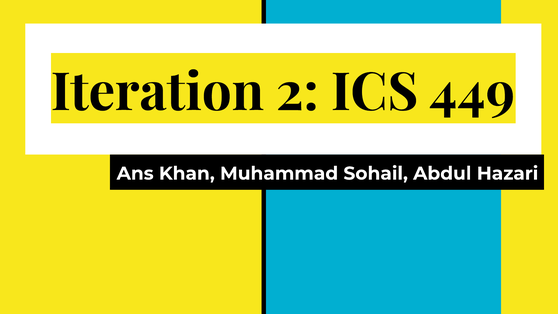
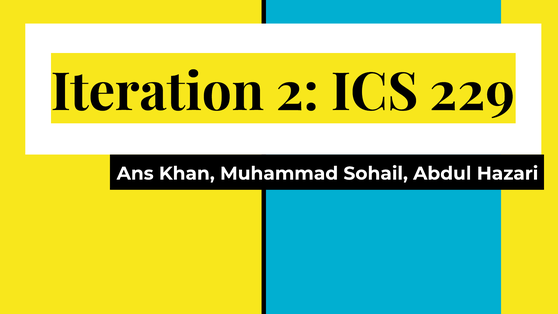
449: 449 -> 229
